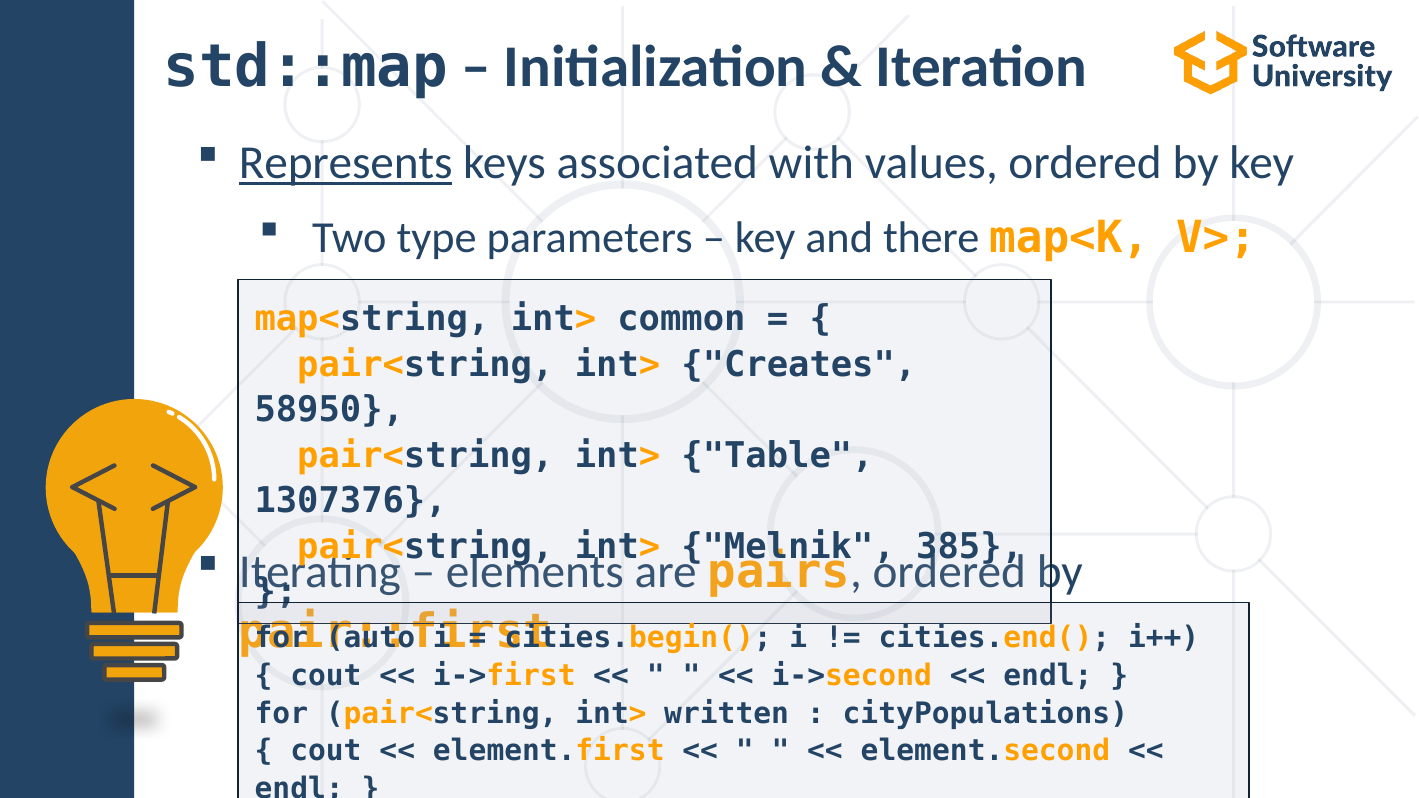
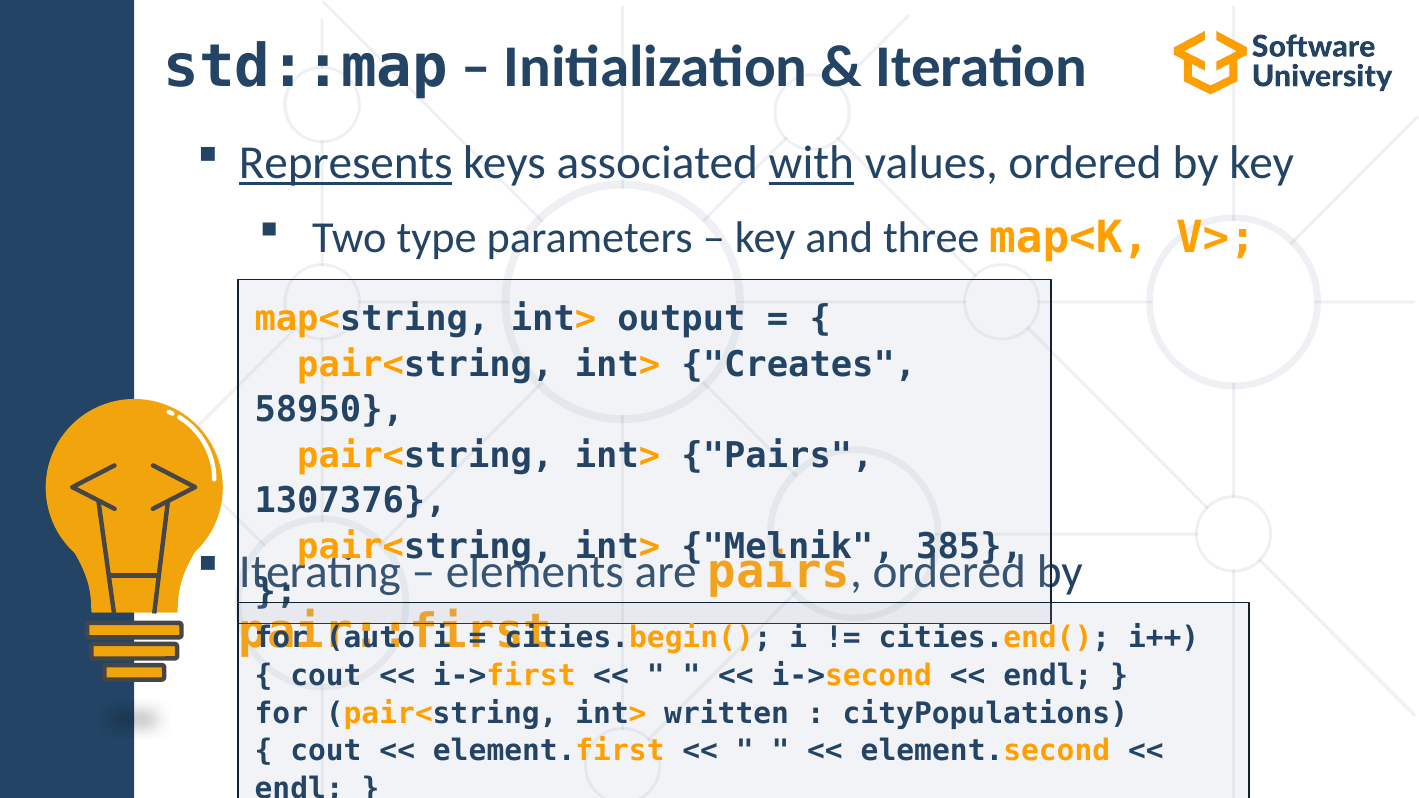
with underline: none -> present
there: there -> three
common: common -> output
int> Table: Table -> Pairs
